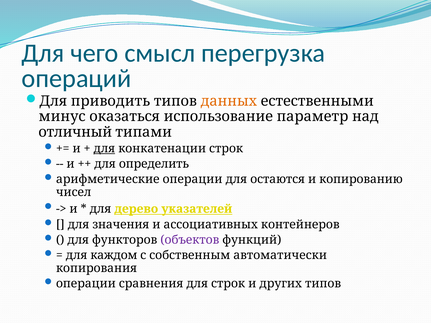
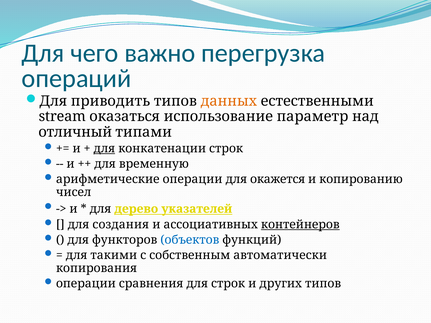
смысл: смысл -> важно
минус: минус -> stream
определить: определить -> временную
остаются: остаются -> окажется
значения: значения -> создания
контейнеров underline: none -> present
объектов colour: purple -> blue
каждом: каждом -> такими
